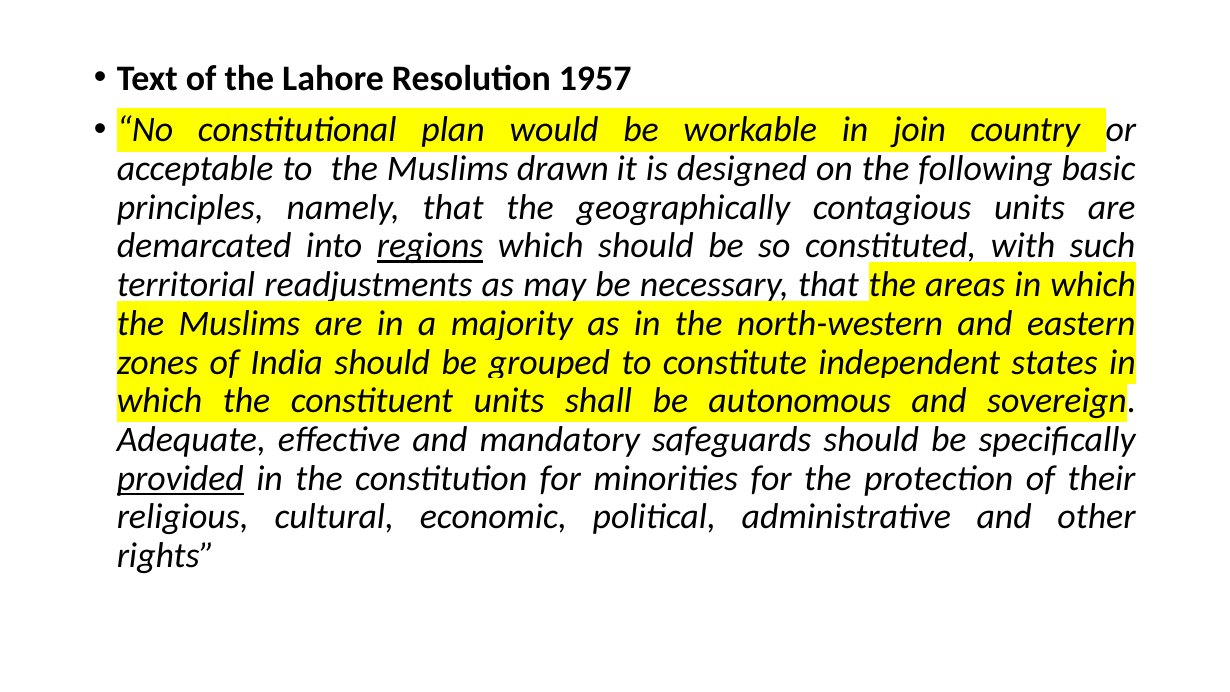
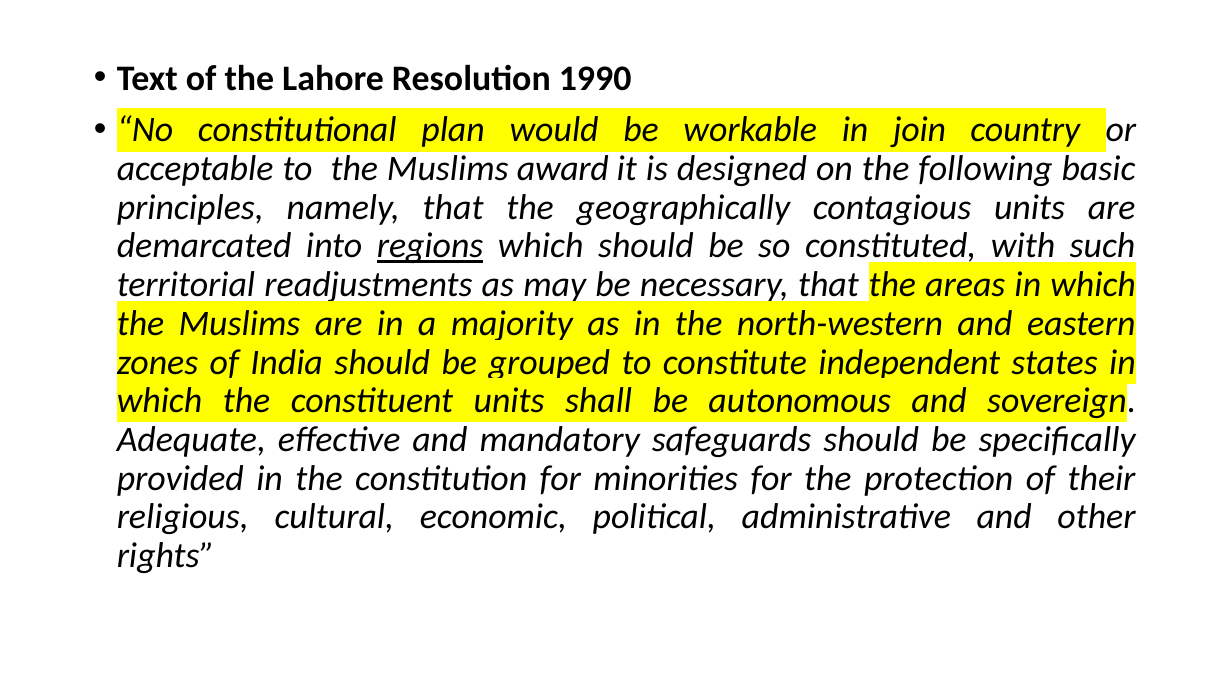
1957: 1957 -> 1990
drawn: drawn -> award
provided underline: present -> none
